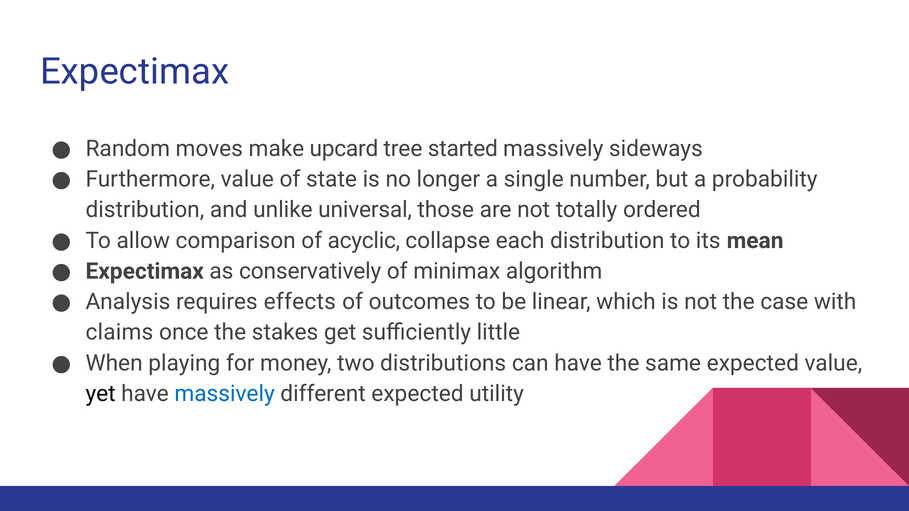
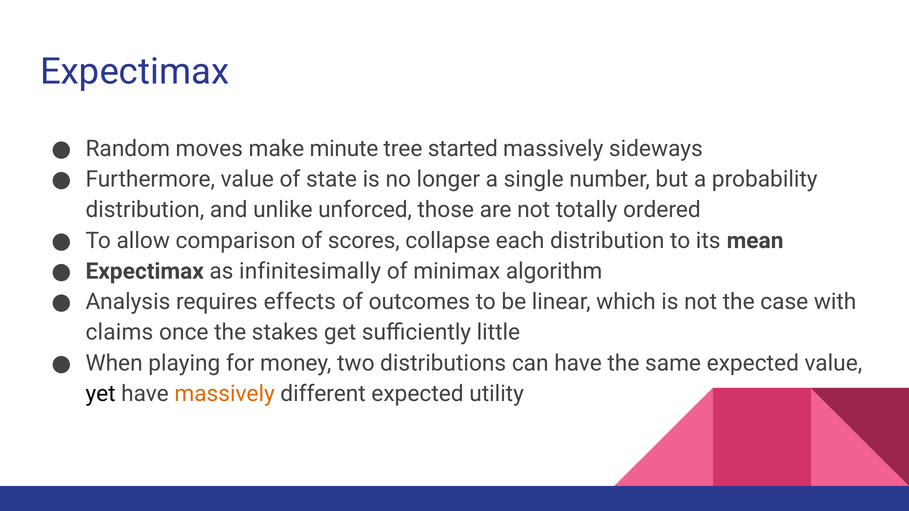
upcard: upcard -> minute
universal: universal -> unforced
acyclic: acyclic -> scores
conservatively: conservatively -> infinitesimally
massively at (225, 394) colour: blue -> orange
